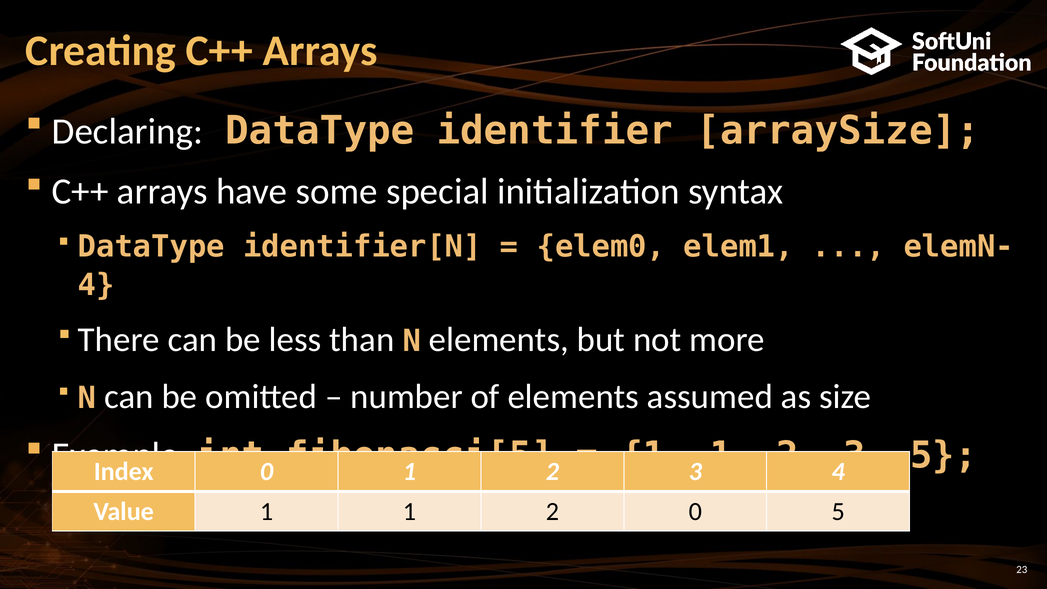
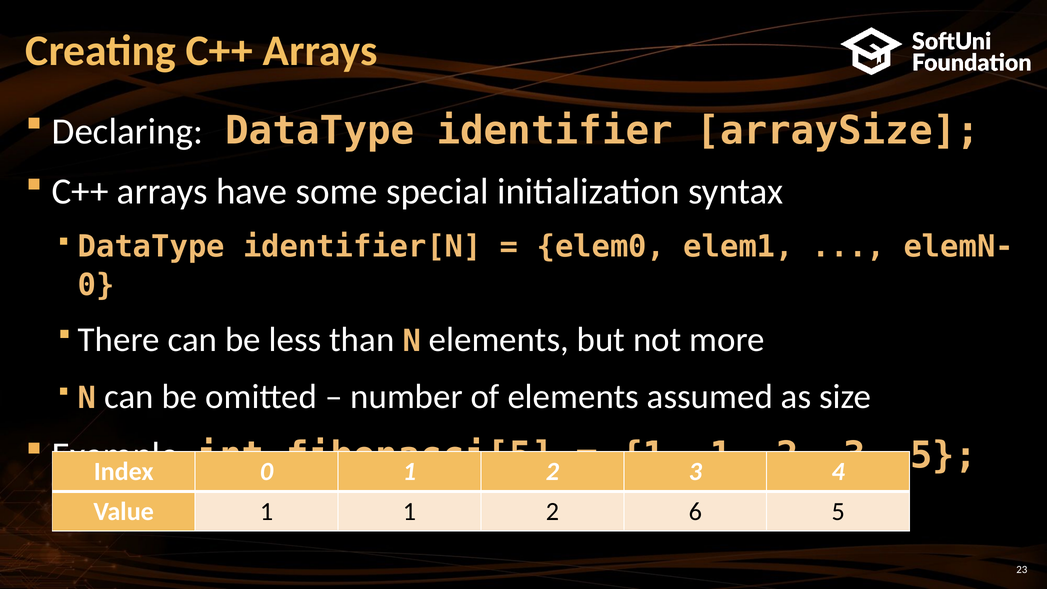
4 at (96, 285): 4 -> 0
2 0: 0 -> 6
